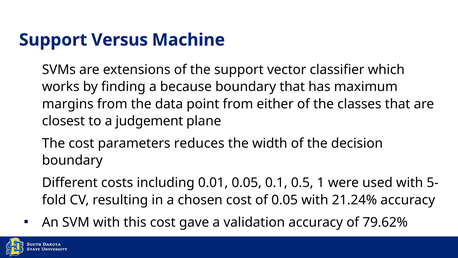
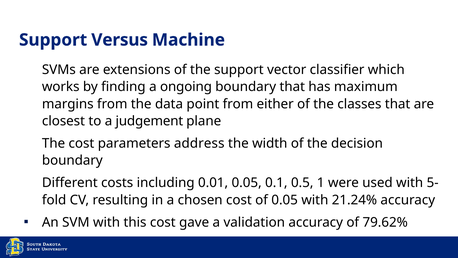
because: because -> ongoing
reduces: reduces -> address
